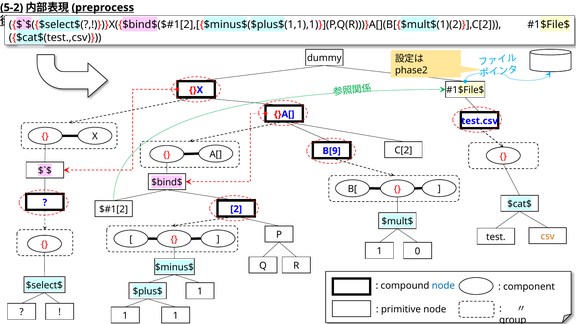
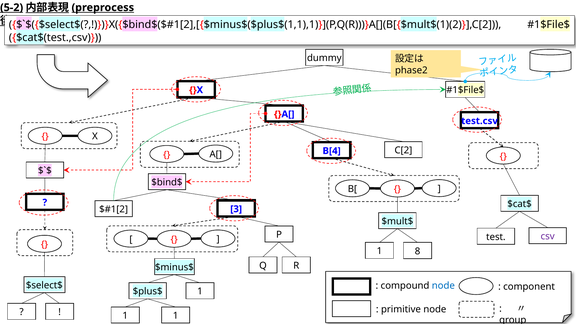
B[9: B[9 -> B[4
2: 2 -> 3
csv colour: orange -> purple
0: 0 -> 8
